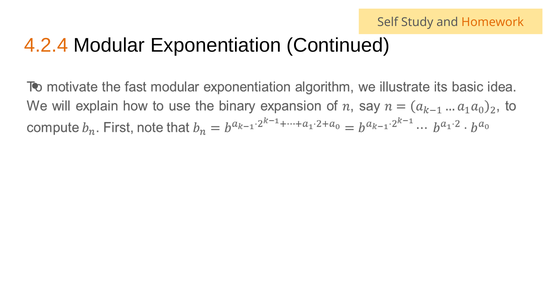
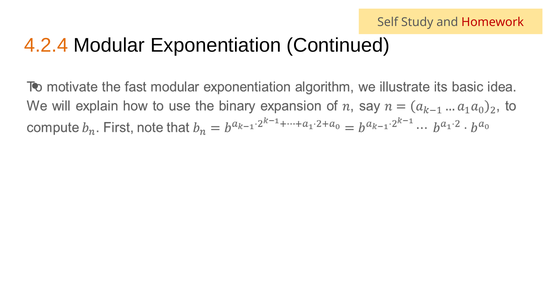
Homework colour: orange -> red
